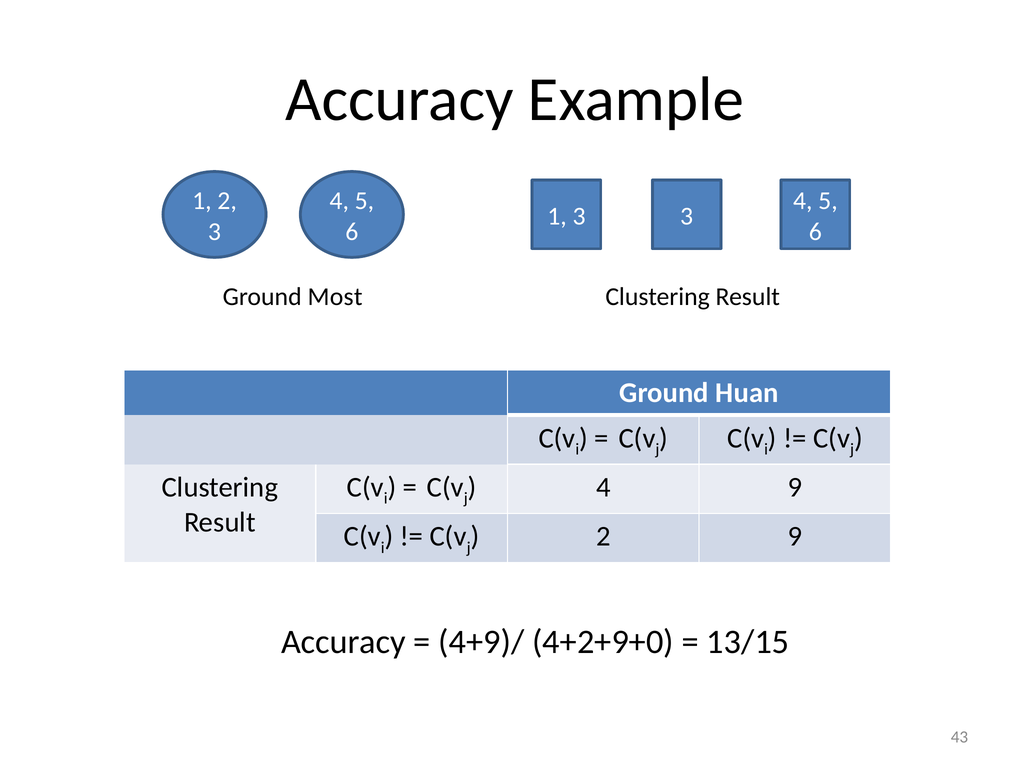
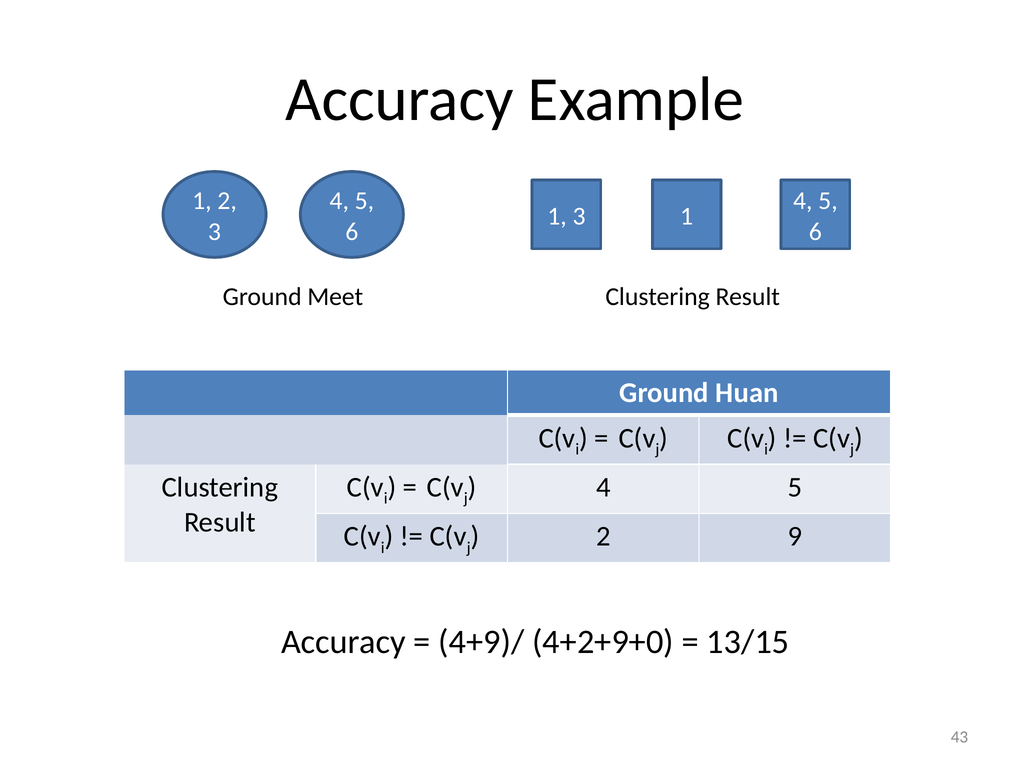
3 3: 3 -> 1
Most: Most -> Meet
9 at (795, 488): 9 -> 5
